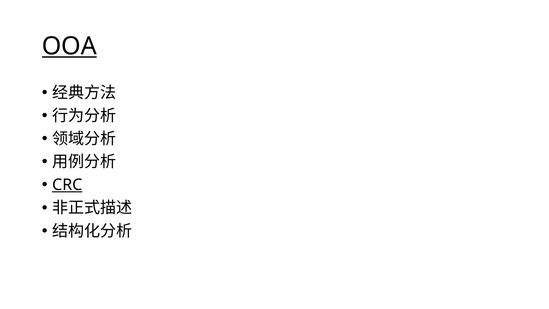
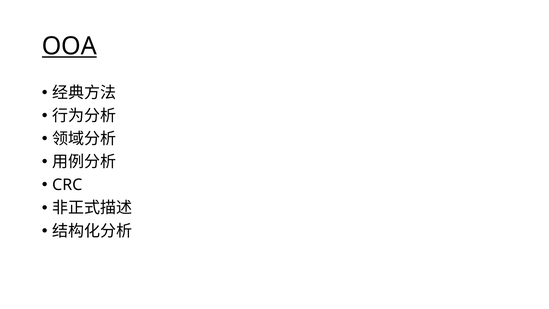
CRC underline: present -> none
